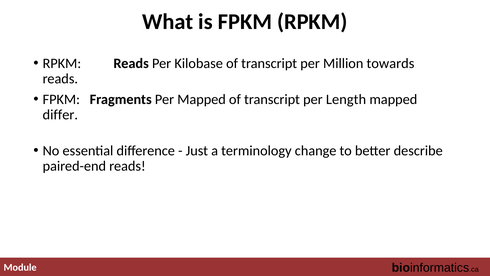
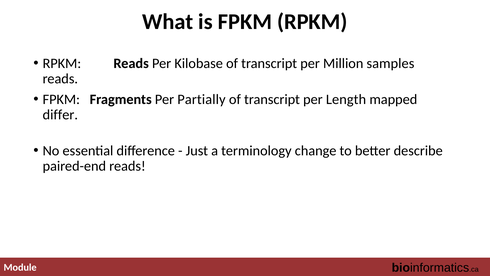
towards: towards -> samples
Per Mapped: Mapped -> Partially
